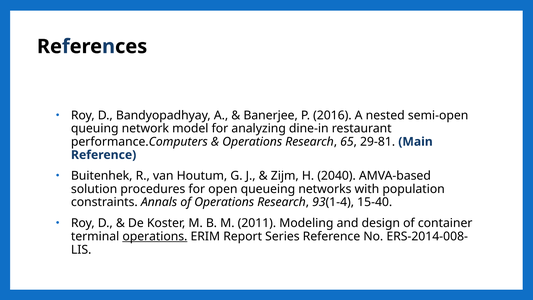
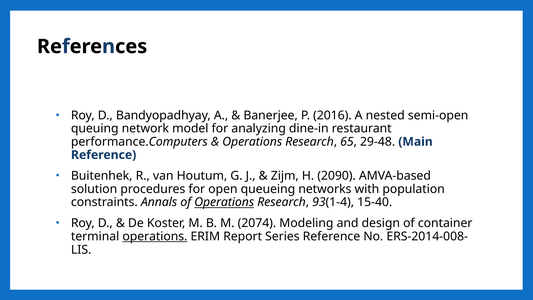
29-81: 29-81 -> 29-48
2040: 2040 -> 2090
Operations at (224, 202) underline: none -> present
2011: 2011 -> 2074
